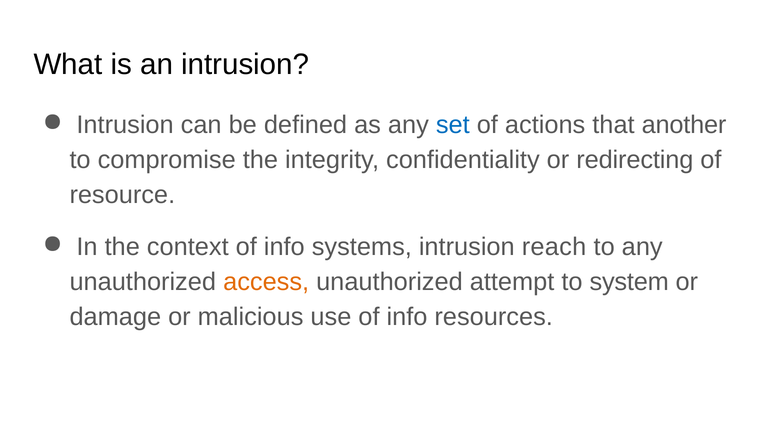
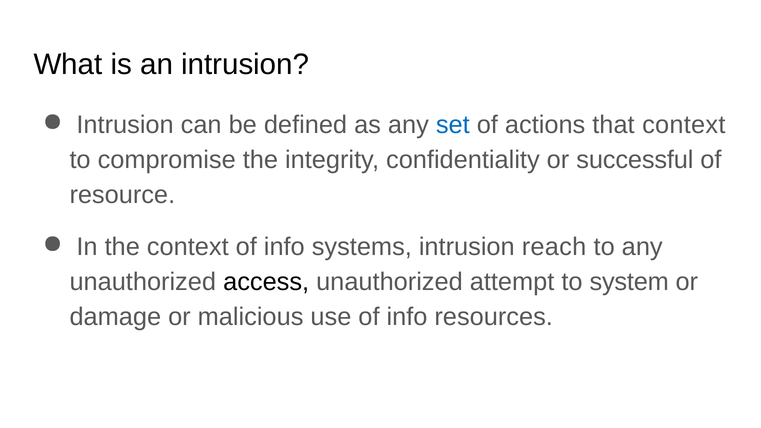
that another: another -> context
redirecting: redirecting -> successful
access colour: orange -> black
